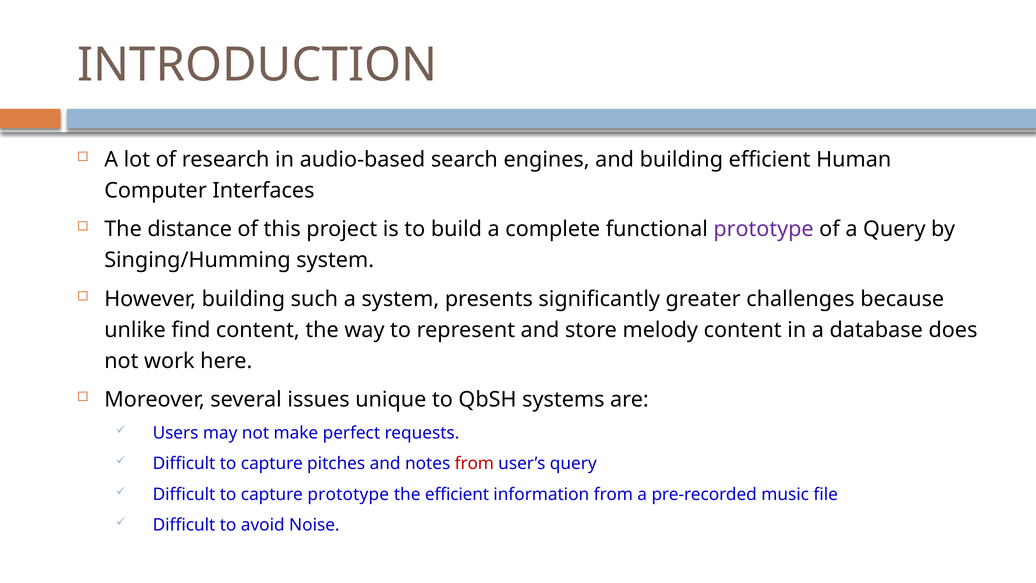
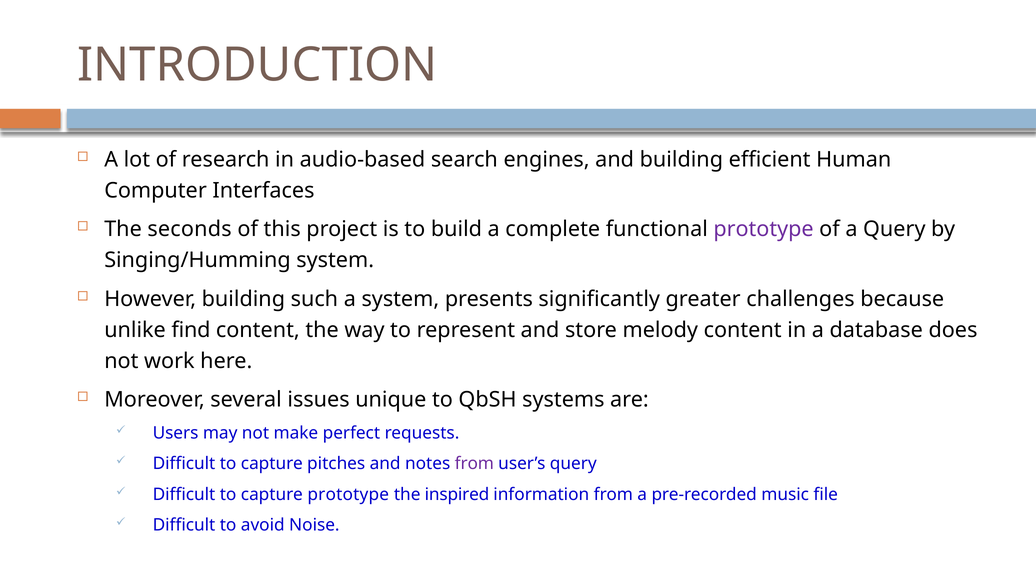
distance: distance -> seconds
from at (474, 463) colour: red -> purple
the efficient: efficient -> inspired
